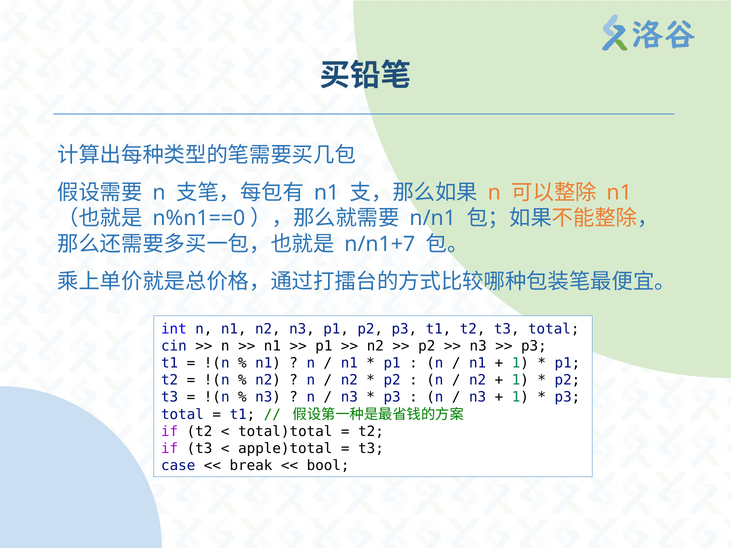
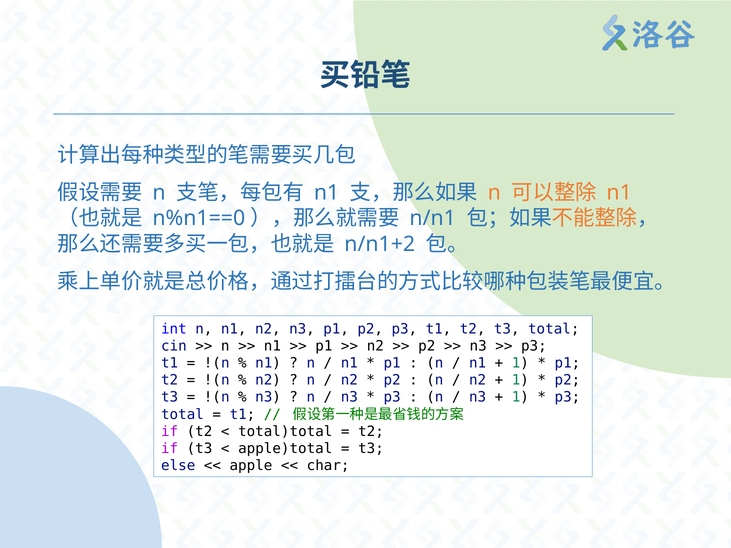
n/n1+7: n/n1+7 -> n/n1+2
case: case -> else
break: break -> apple
bool: bool -> char
